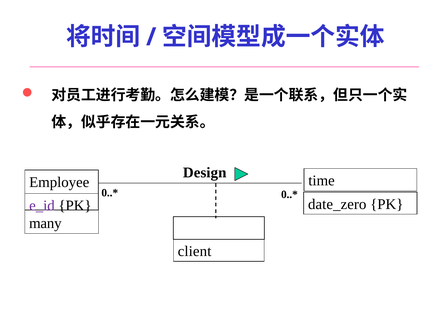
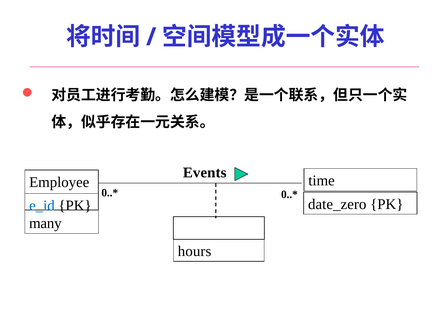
Design: Design -> Events
e_id colour: purple -> blue
client: client -> hours
